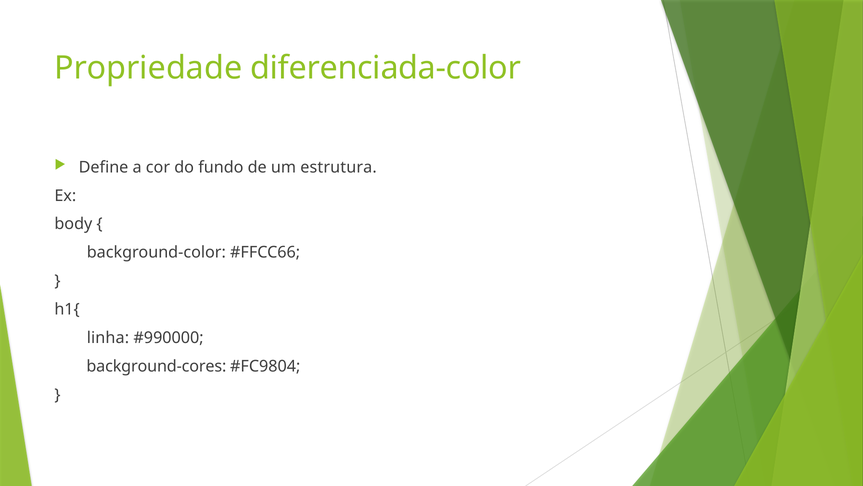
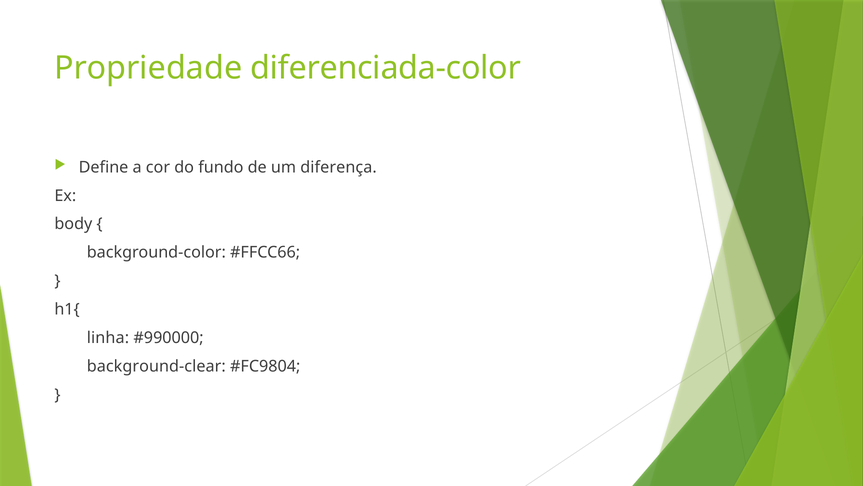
estrutura: estrutura -> diferença
background-cores: background-cores -> background-clear
